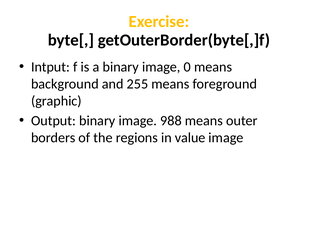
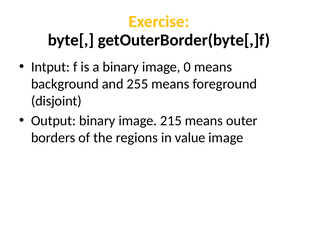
graphic: graphic -> disjoint
988: 988 -> 215
